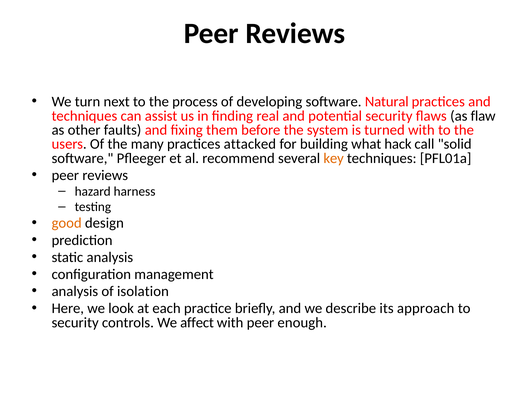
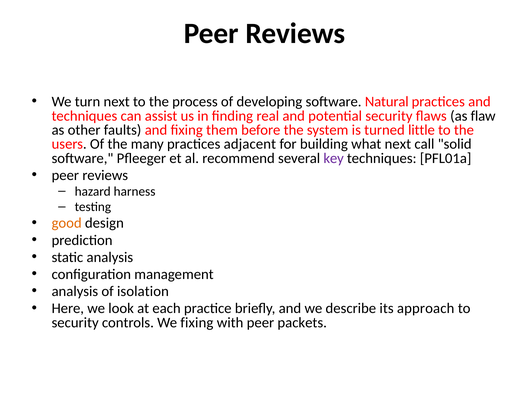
turned with: with -> little
attacked: attacked -> adjacent
what hack: hack -> next
key colour: orange -> purple
We affect: affect -> fixing
enough: enough -> packets
